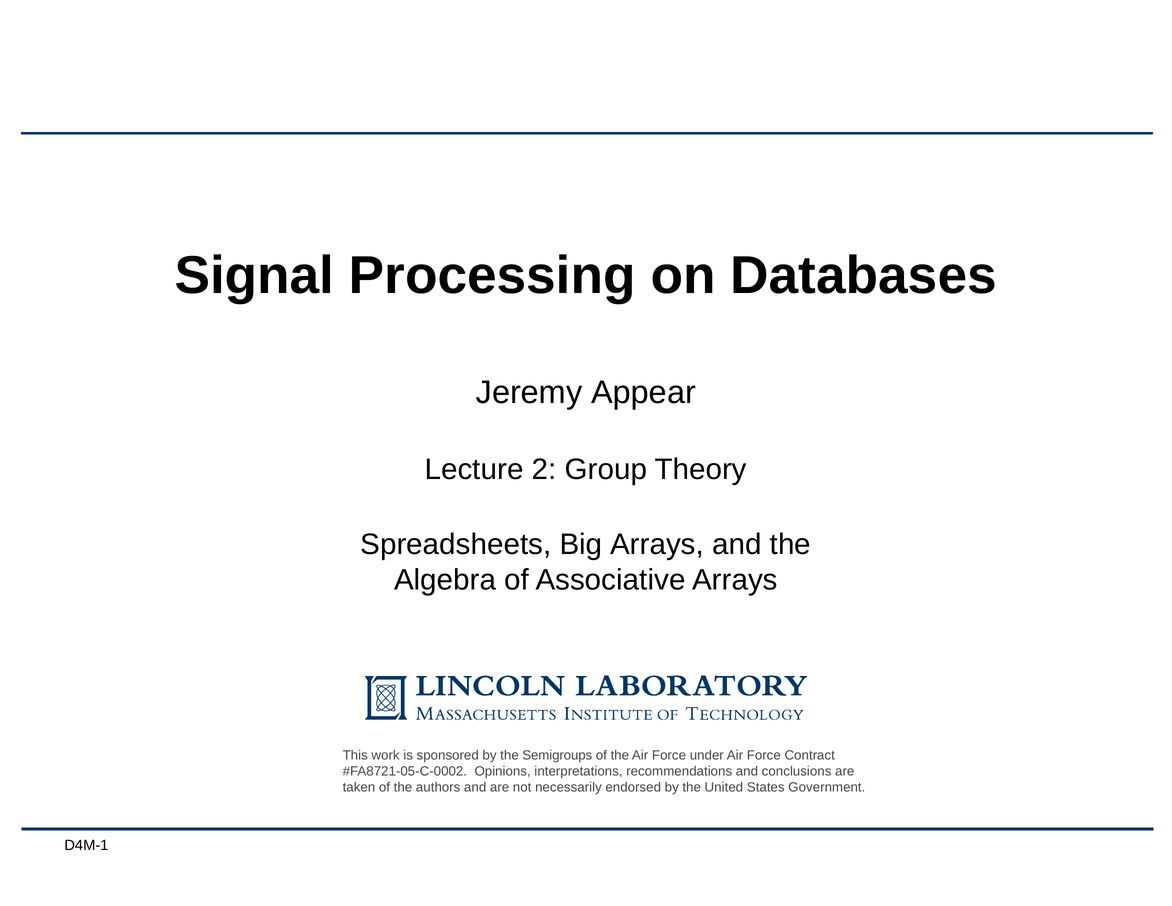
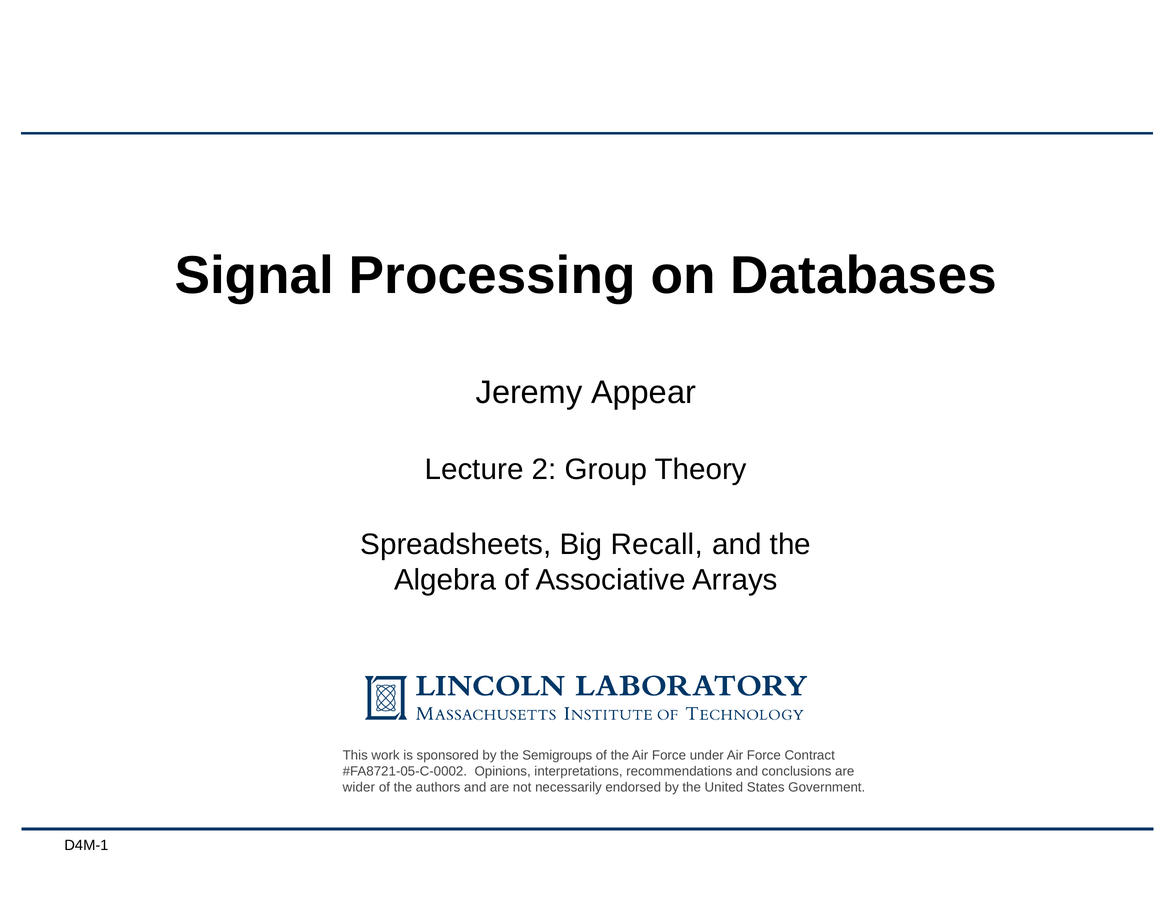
Big Arrays: Arrays -> Recall
taken: taken -> wider
